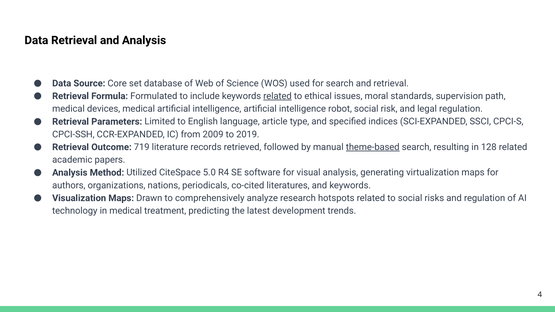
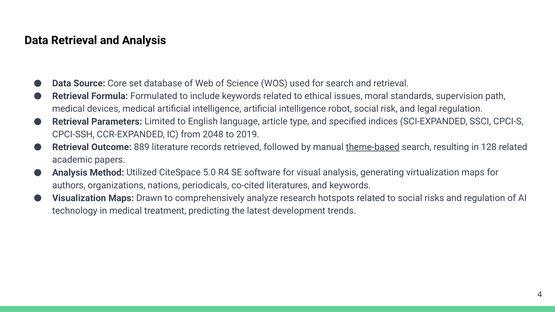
related at (277, 96) underline: present -> none
2009: 2009 -> 2048
719: 719 -> 889
